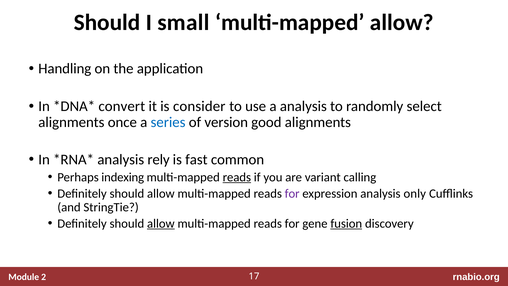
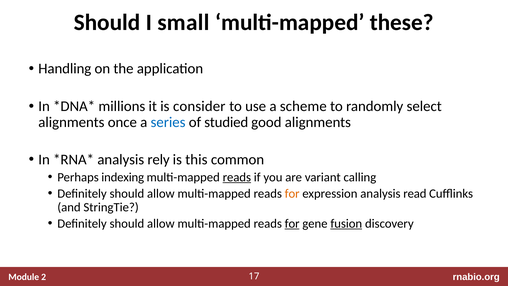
multi-mapped allow: allow -> these
convert: convert -> millions
a analysis: analysis -> scheme
version: version -> studied
fast: fast -> this
for at (292, 193) colour: purple -> orange
only: only -> read
allow at (161, 223) underline: present -> none
for at (292, 223) underline: none -> present
